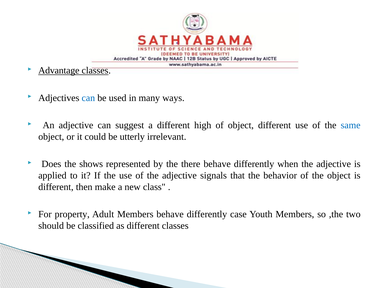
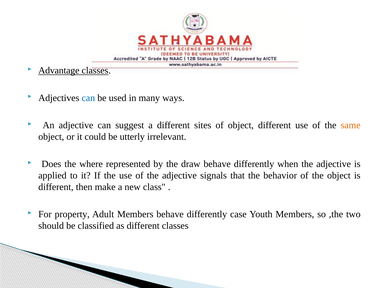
high: high -> sites
same colour: blue -> orange
shows: shows -> where
there: there -> draw
